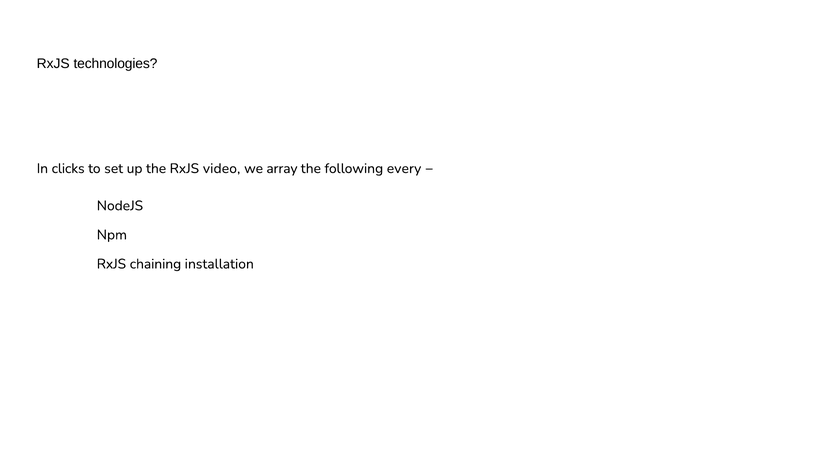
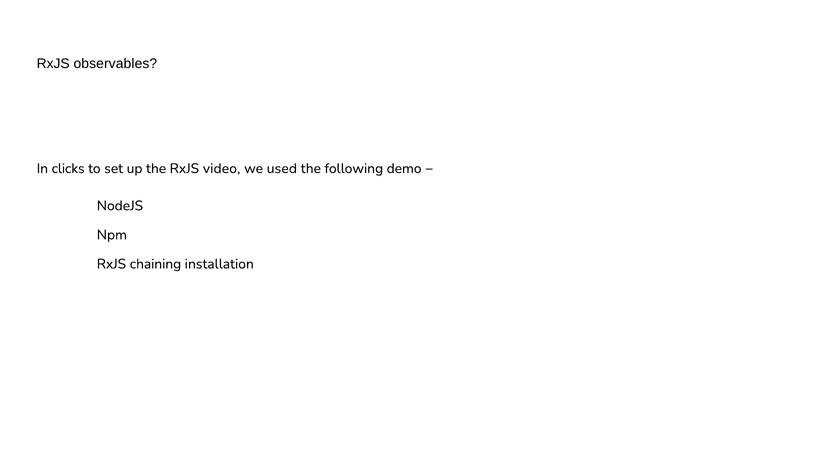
technologies: technologies -> observables
array: array -> used
every: every -> demo
